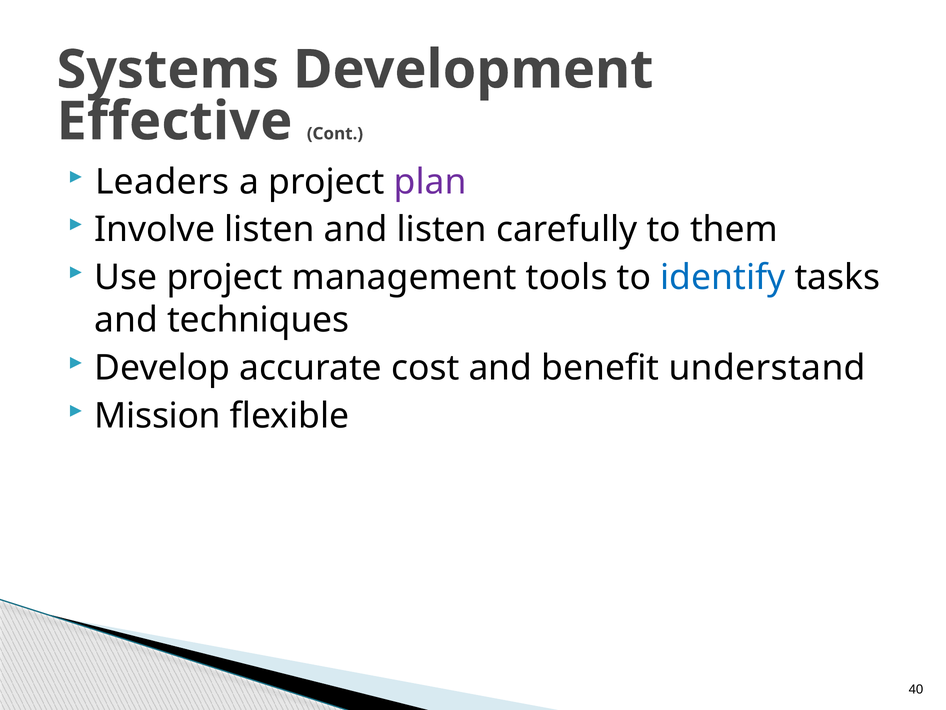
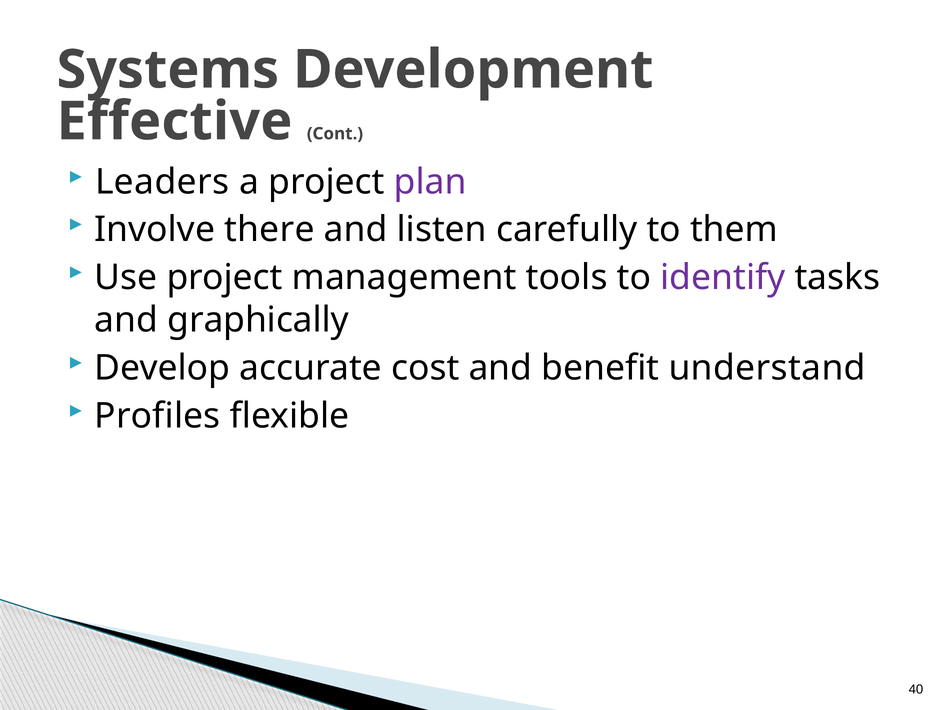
Involve listen: listen -> there
identify colour: blue -> purple
techniques: techniques -> graphically
Mission: Mission -> Profiles
